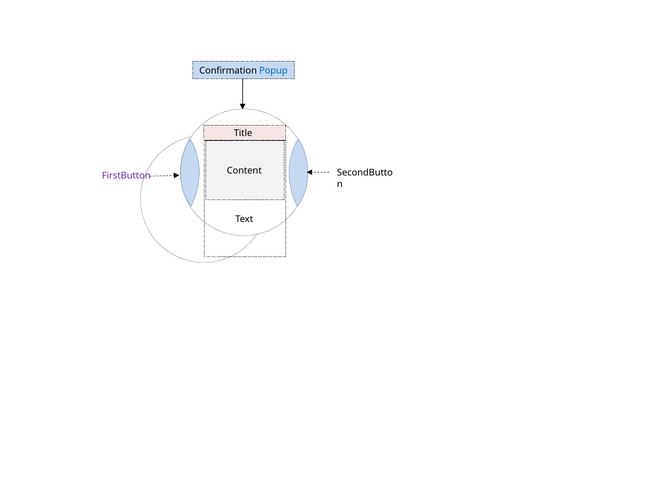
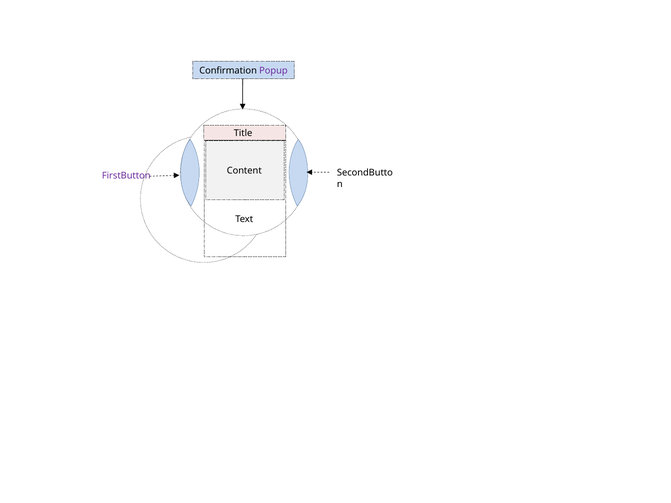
Popup colour: blue -> purple
